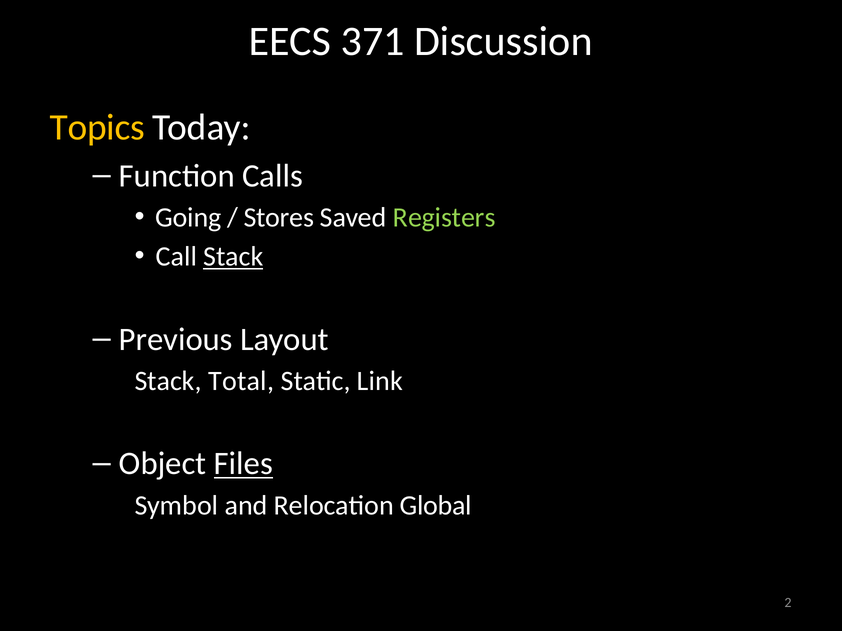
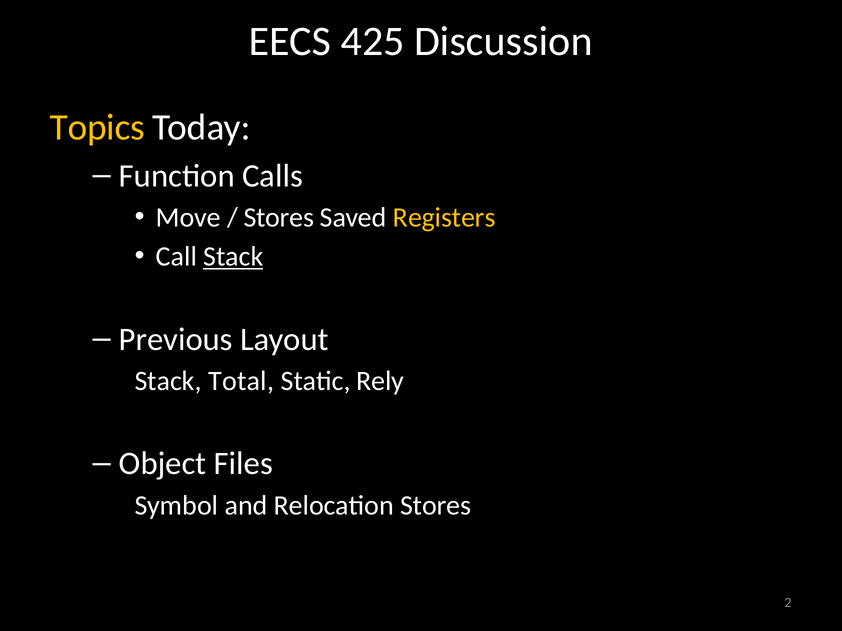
371: 371 -> 425
Going: Going -> Move
Registers colour: light green -> yellow
Link: Link -> Rely
Files underline: present -> none
Relocation Global: Global -> Stores
